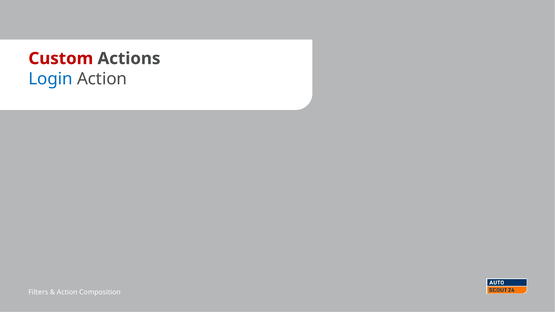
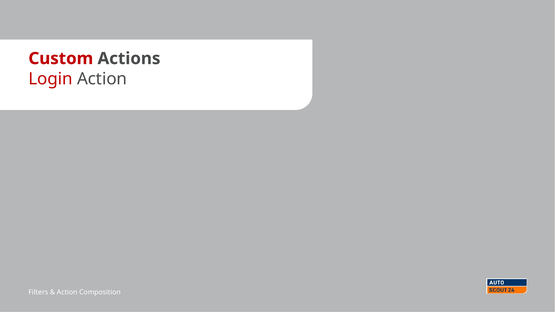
Login colour: blue -> red
